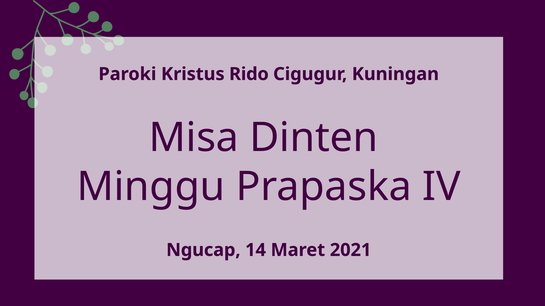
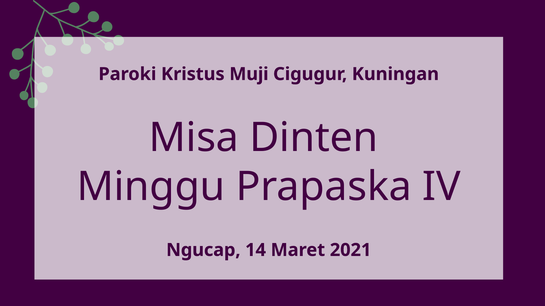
Rido: Rido -> Muji
